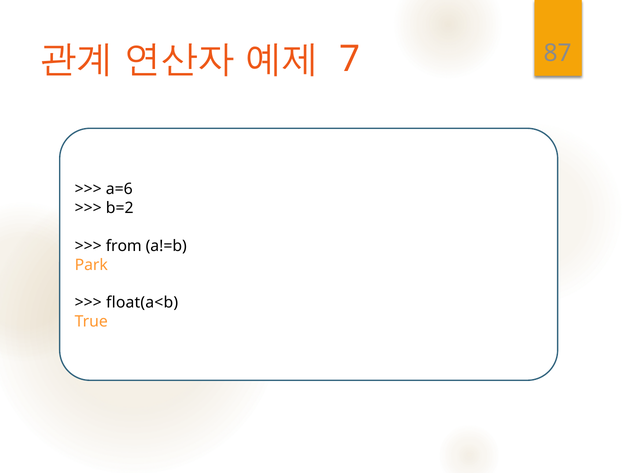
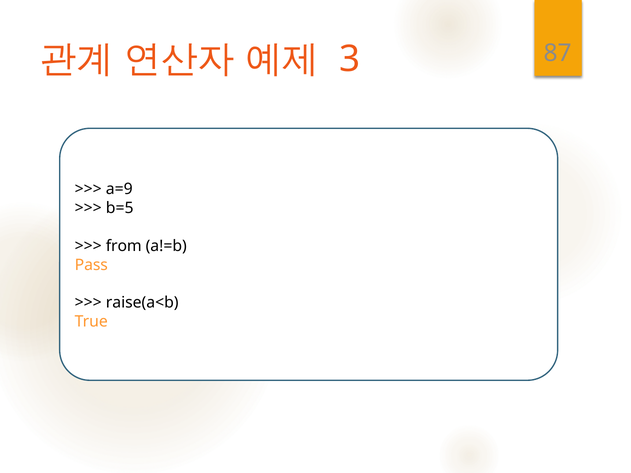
7: 7 -> 3
a=6: a=6 -> a=9
b=2: b=2 -> b=5
Park: Park -> Pass
float(a<b: float(a<b -> raise(a<b
